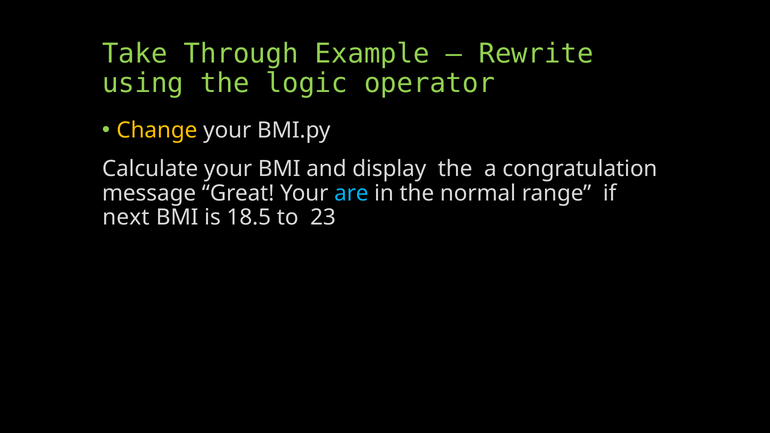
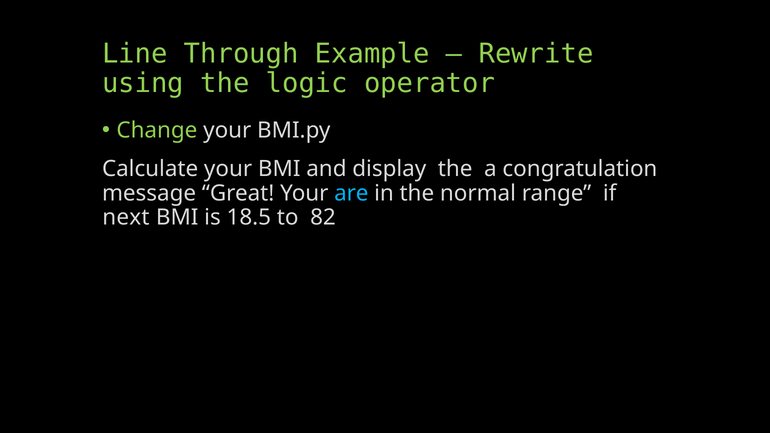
Take: Take -> Line
Change colour: yellow -> light green
23: 23 -> 82
